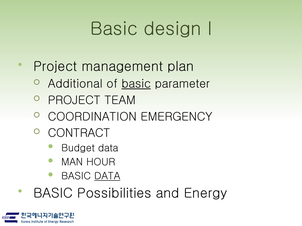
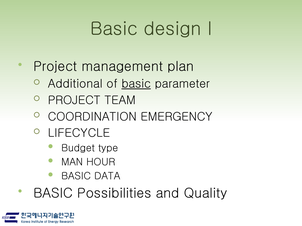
CONTRACT: CONTRACT -> LIFECYCLE
Budget data: data -> type
DATA at (107, 177) underline: present -> none
Energy: Energy -> Quality
